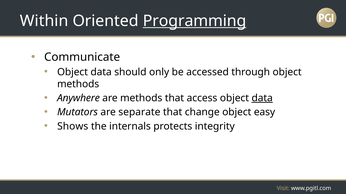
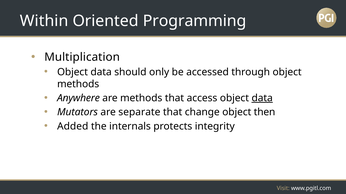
Programming underline: present -> none
Communicate: Communicate -> Multiplication
easy: easy -> then
Shows: Shows -> Added
